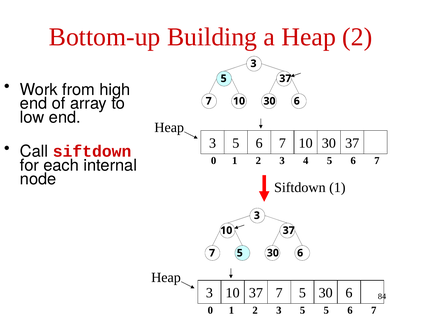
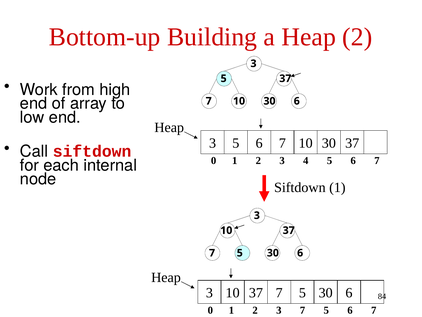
2 3 5: 5 -> 7
